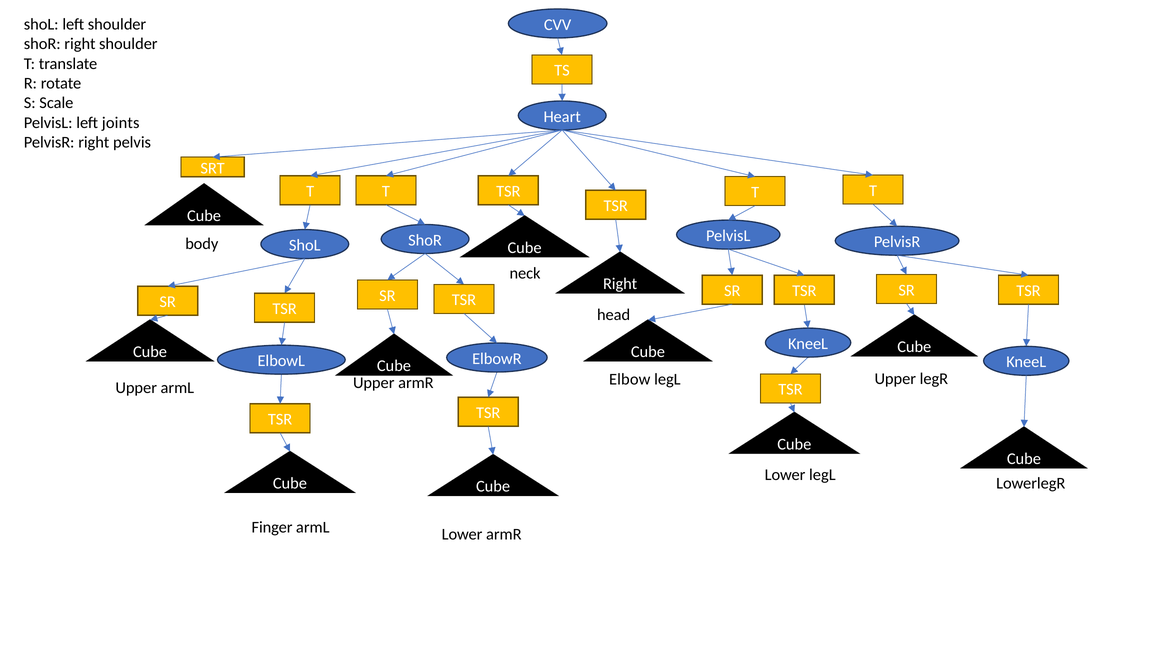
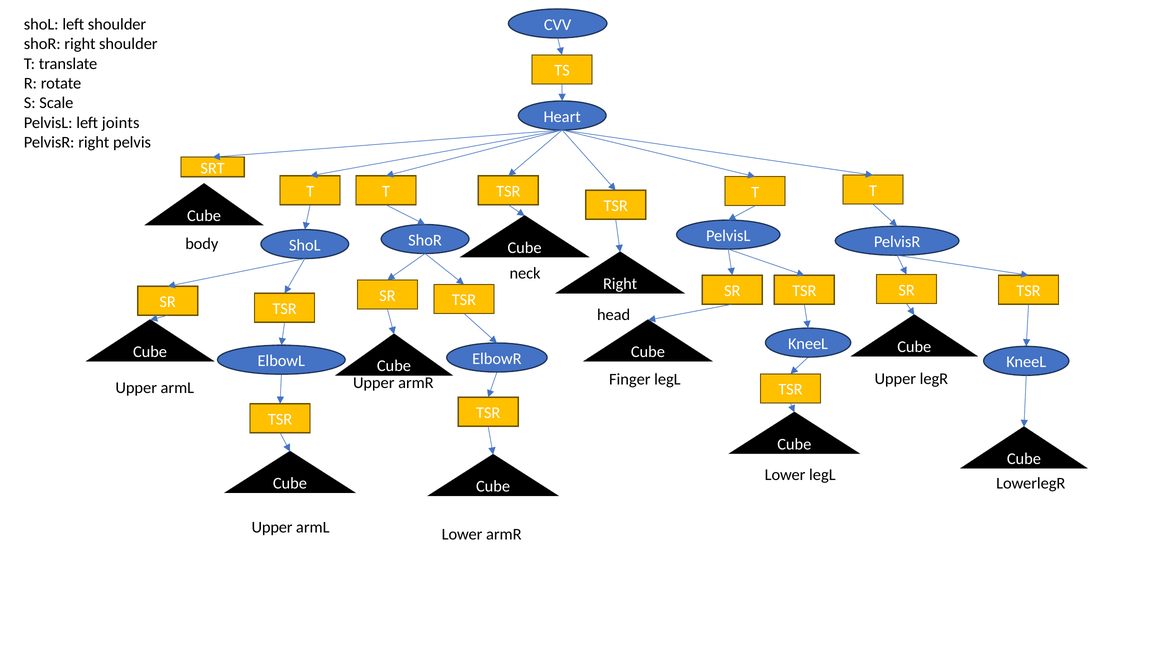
Elbow: Elbow -> Finger
Finger at (272, 528): Finger -> Upper
